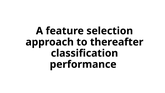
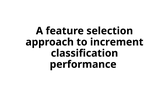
thereafter: thereafter -> increment
